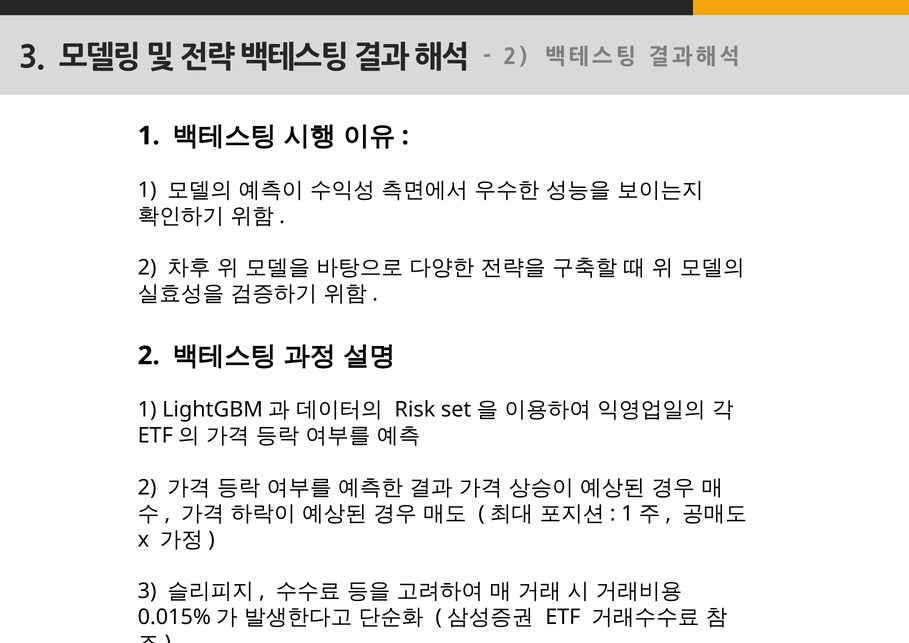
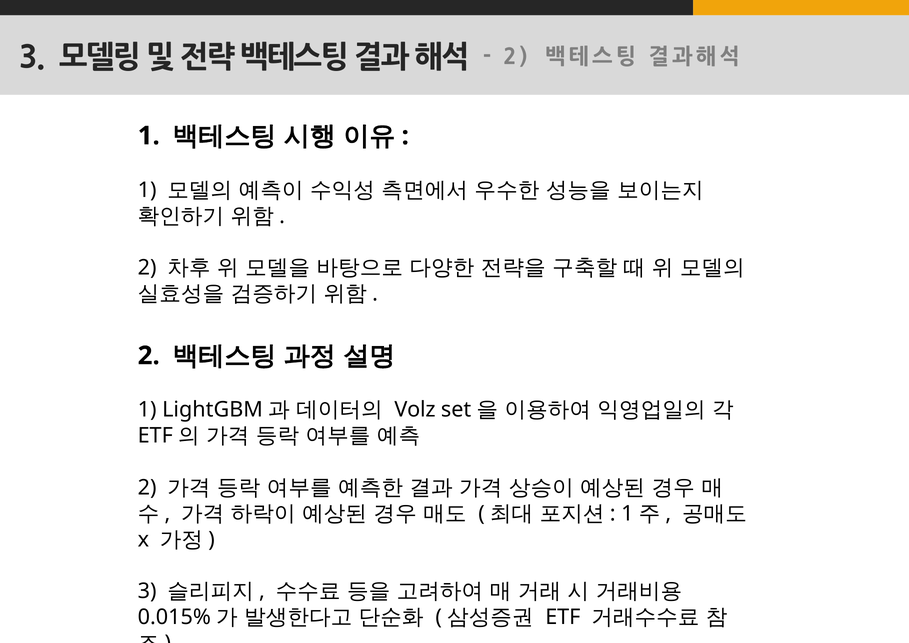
Risk: Risk -> Volz
